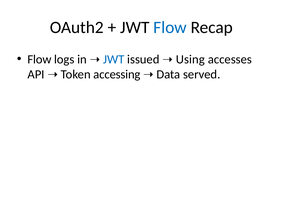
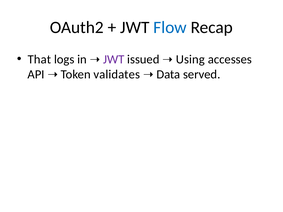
Flow at (39, 59): Flow -> That
JWT at (114, 59) colour: blue -> purple
accessing: accessing -> validates
